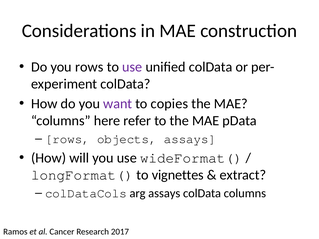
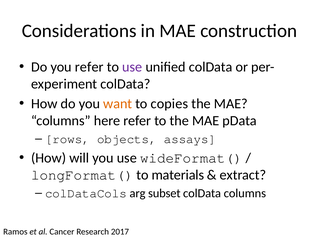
you rows: rows -> refer
want colour: purple -> orange
vignettes: vignettes -> materials
arg assays: assays -> subset
